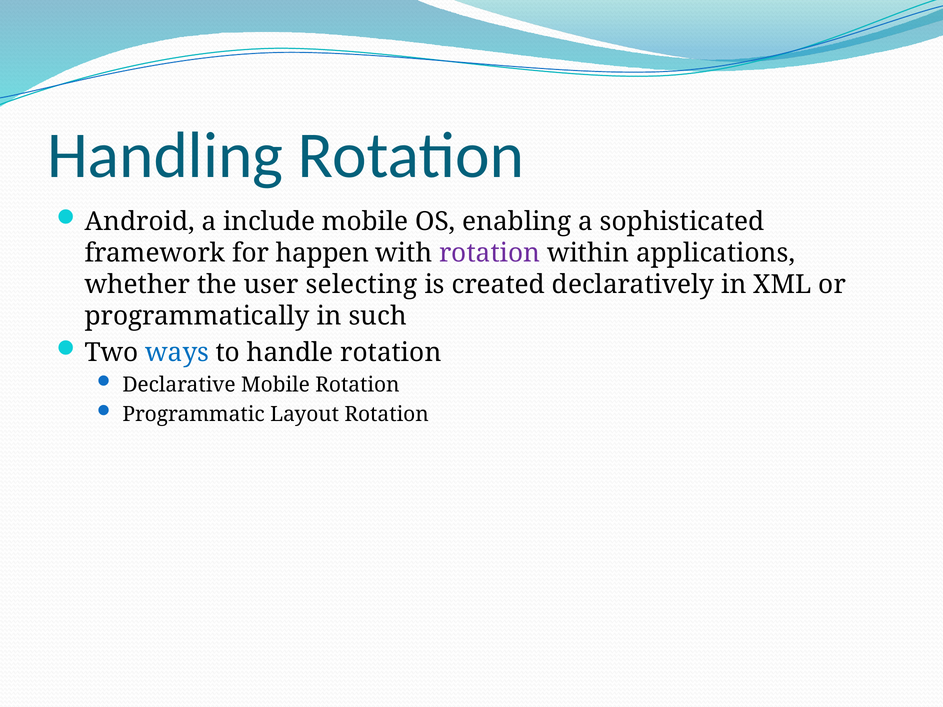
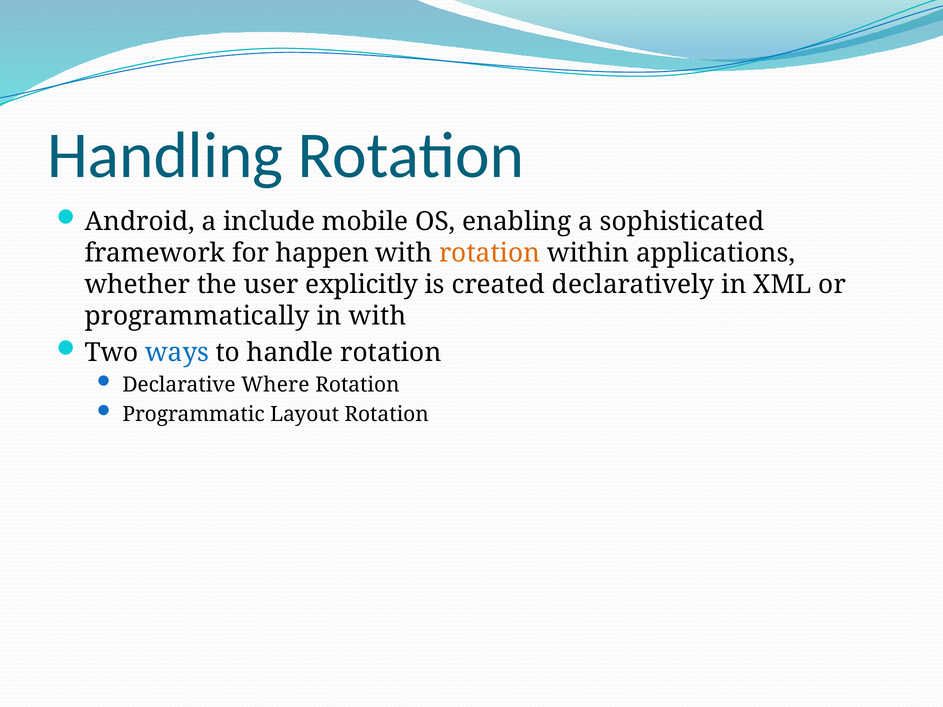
rotation at (490, 253) colour: purple -> orange
selecting: selecting -> explicitly
in such: such -> with
Declarative Mobile: Mobile -> Where
